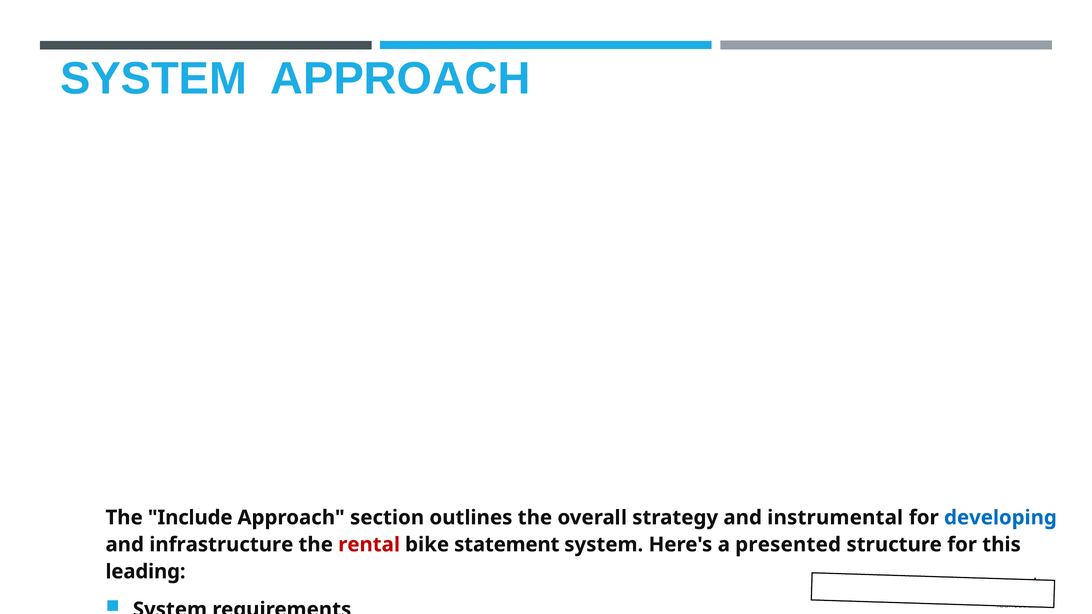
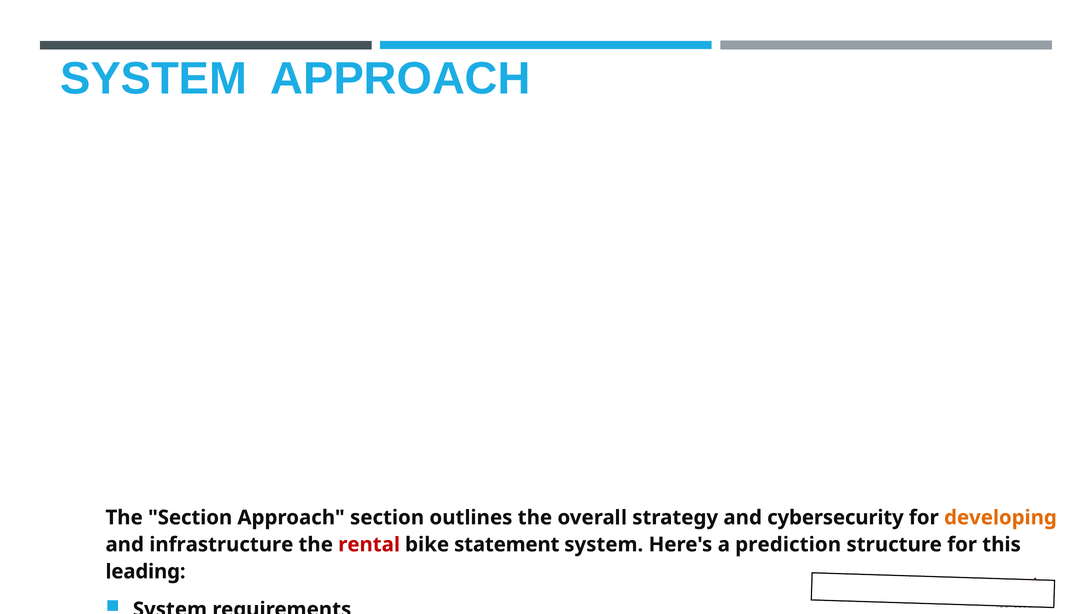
The Include: Include -> Section
instrumental: instrumental -> cybersecurity
developing colour: blue -> orange
presented: presented -> prediction
